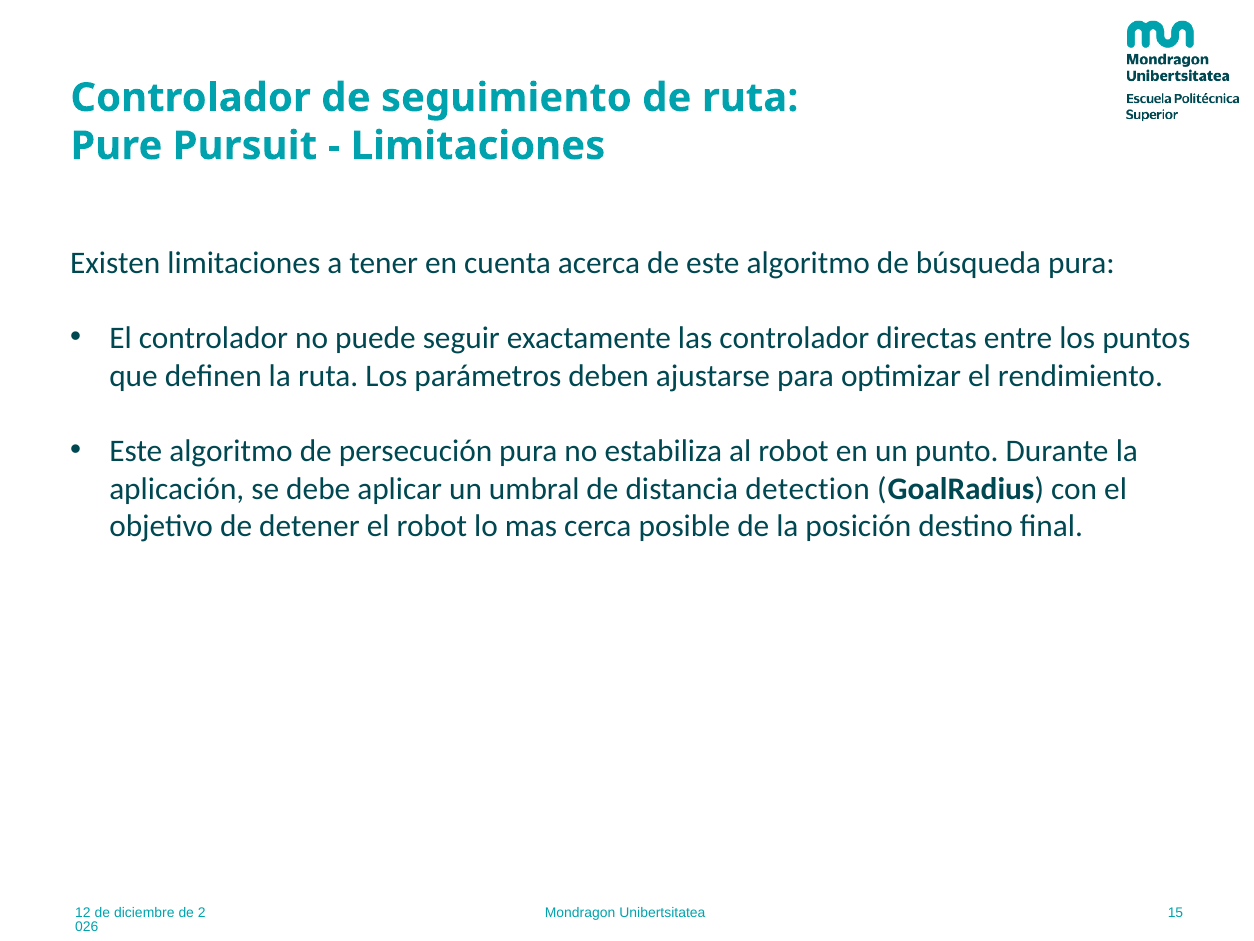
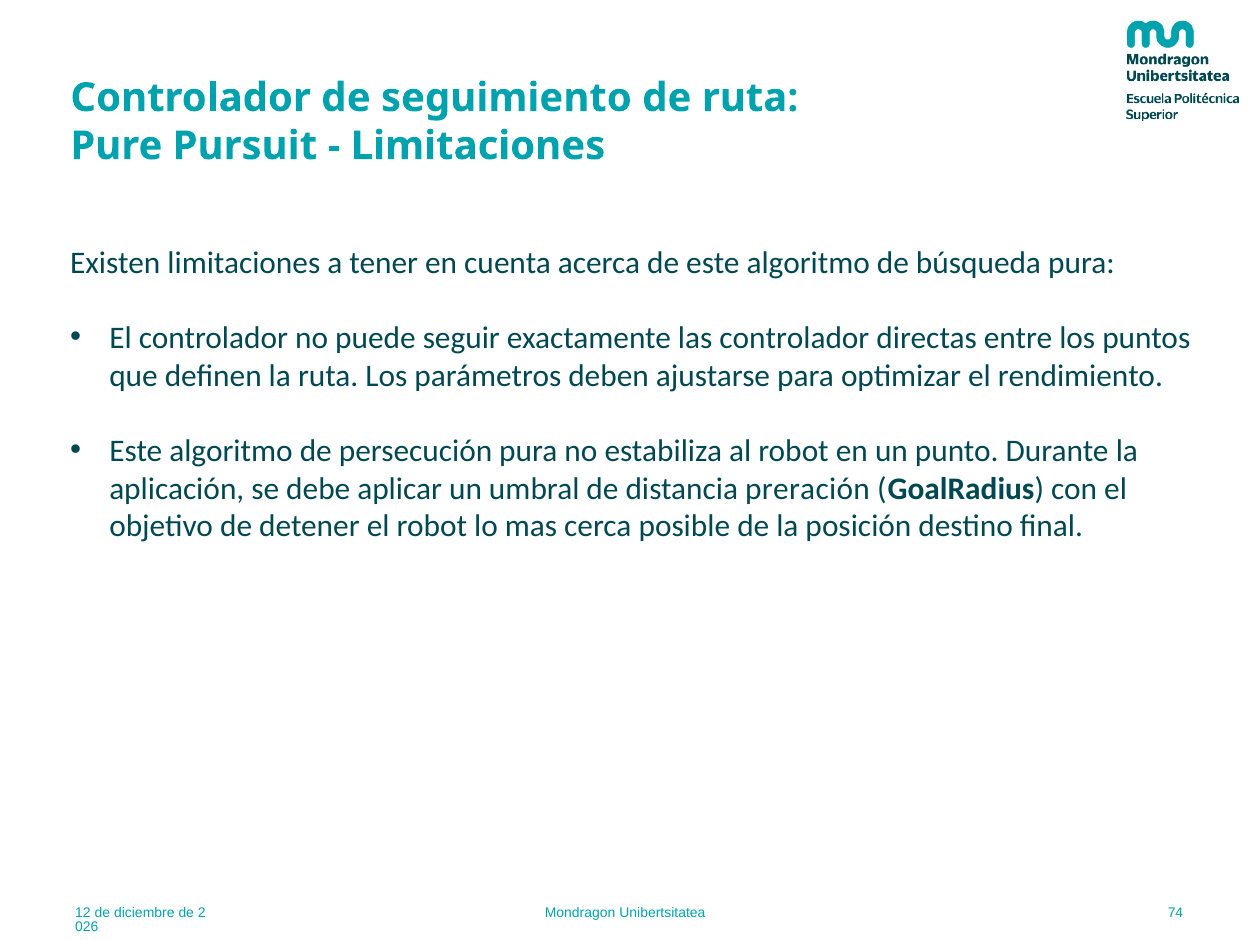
detection: detection -> preración
15: 15 -> 74
